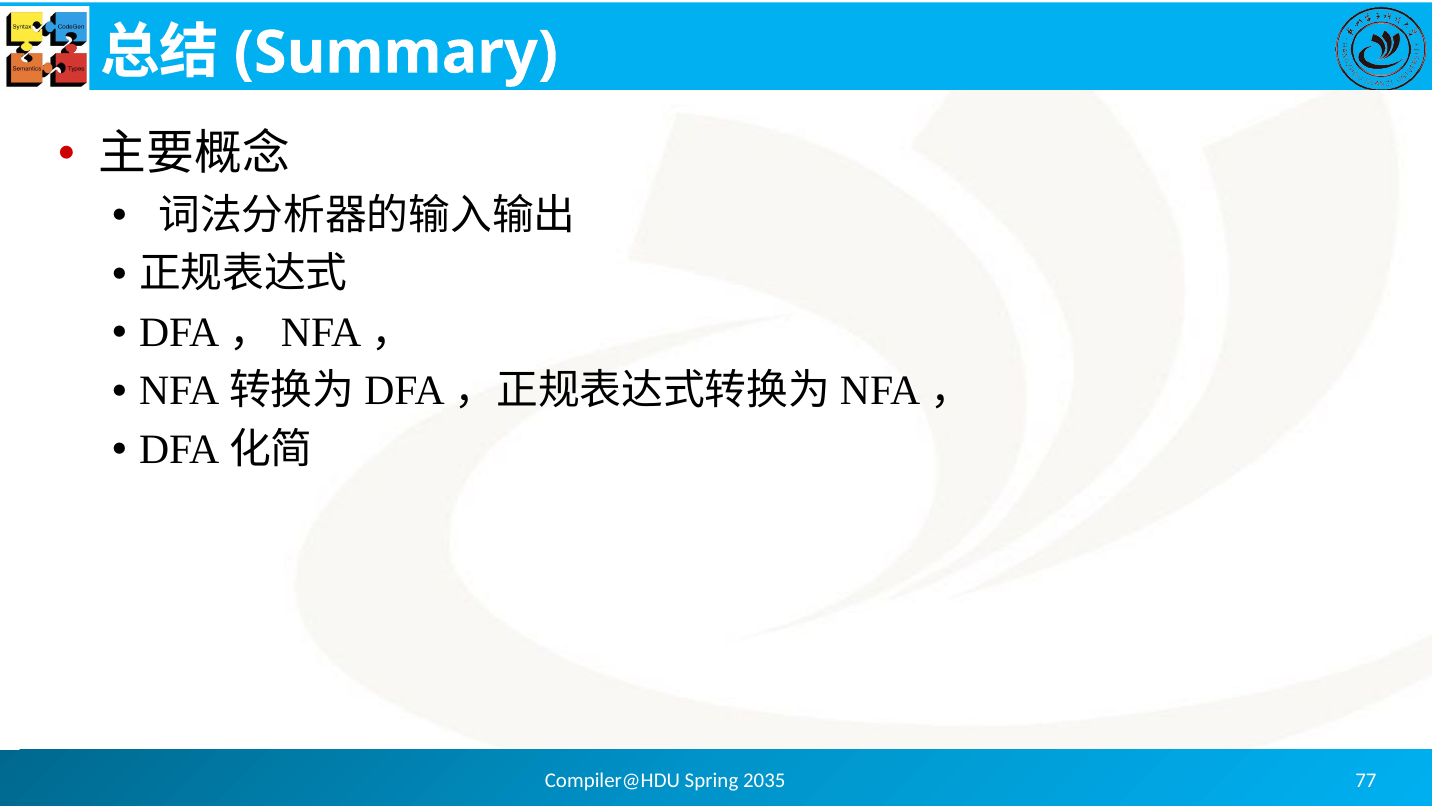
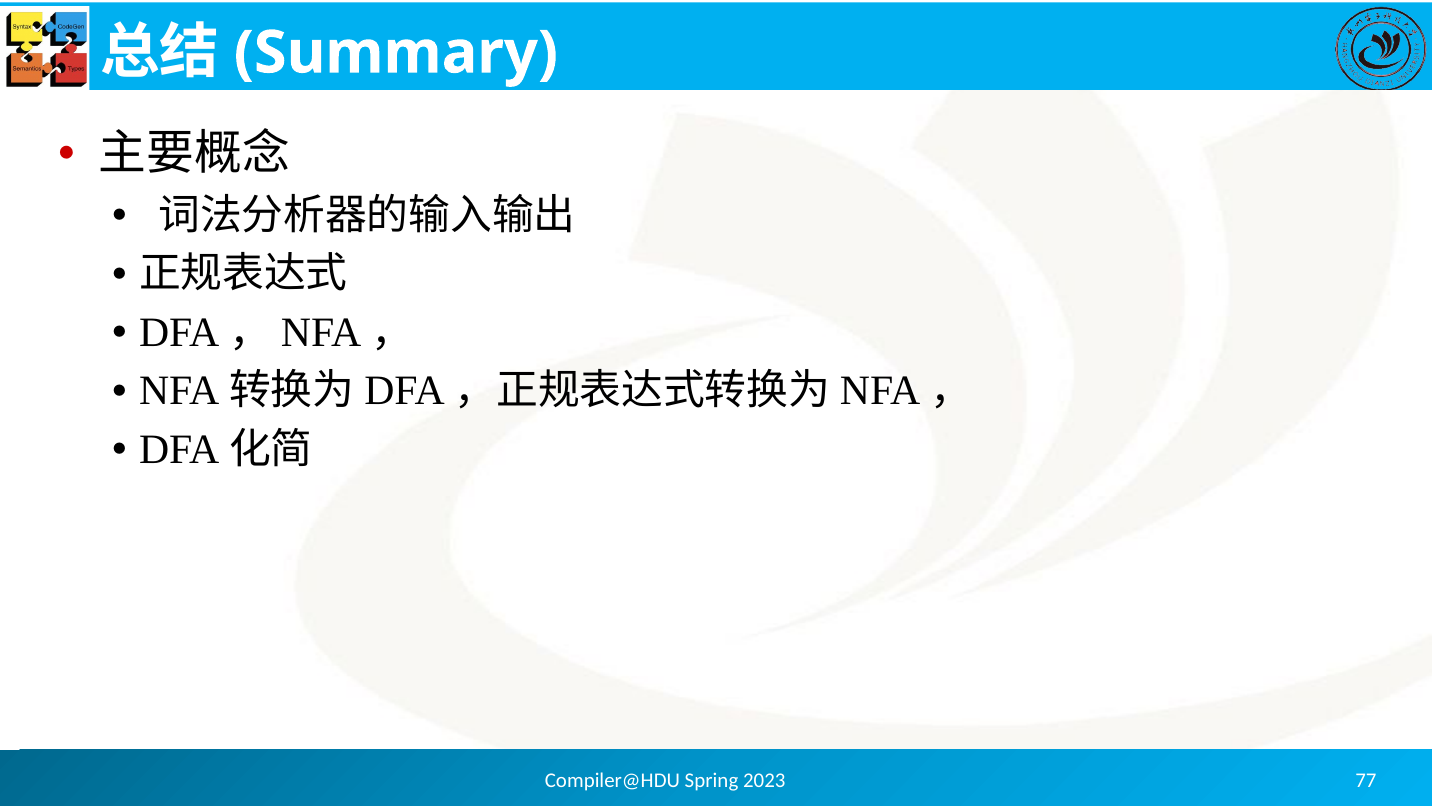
2035: 2035 -> 2023
